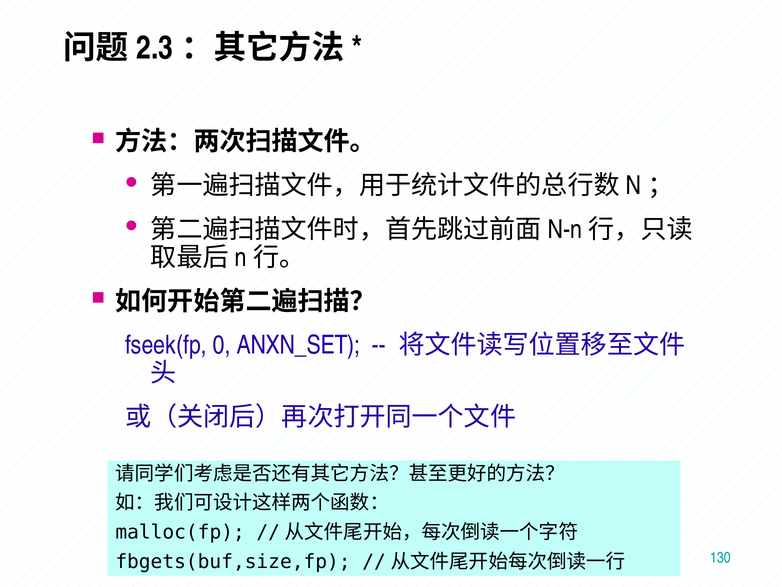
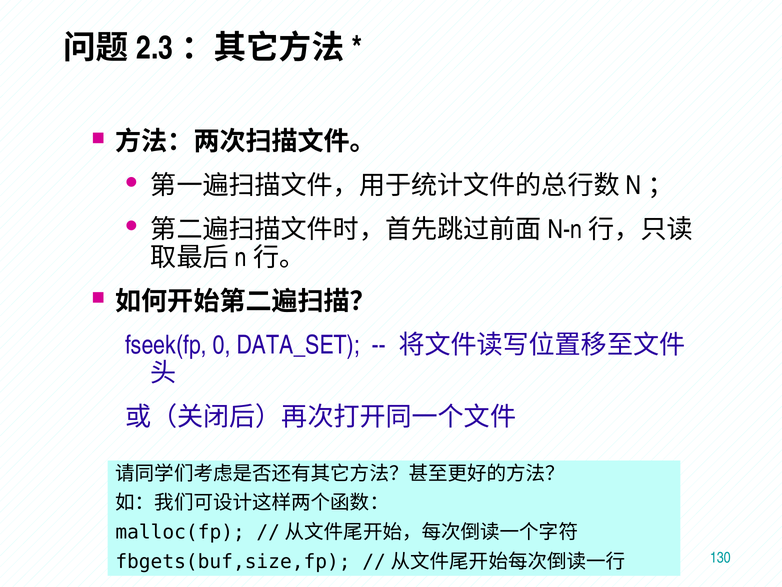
ANXN_SET: ANXN_SET -> DATA_SET
